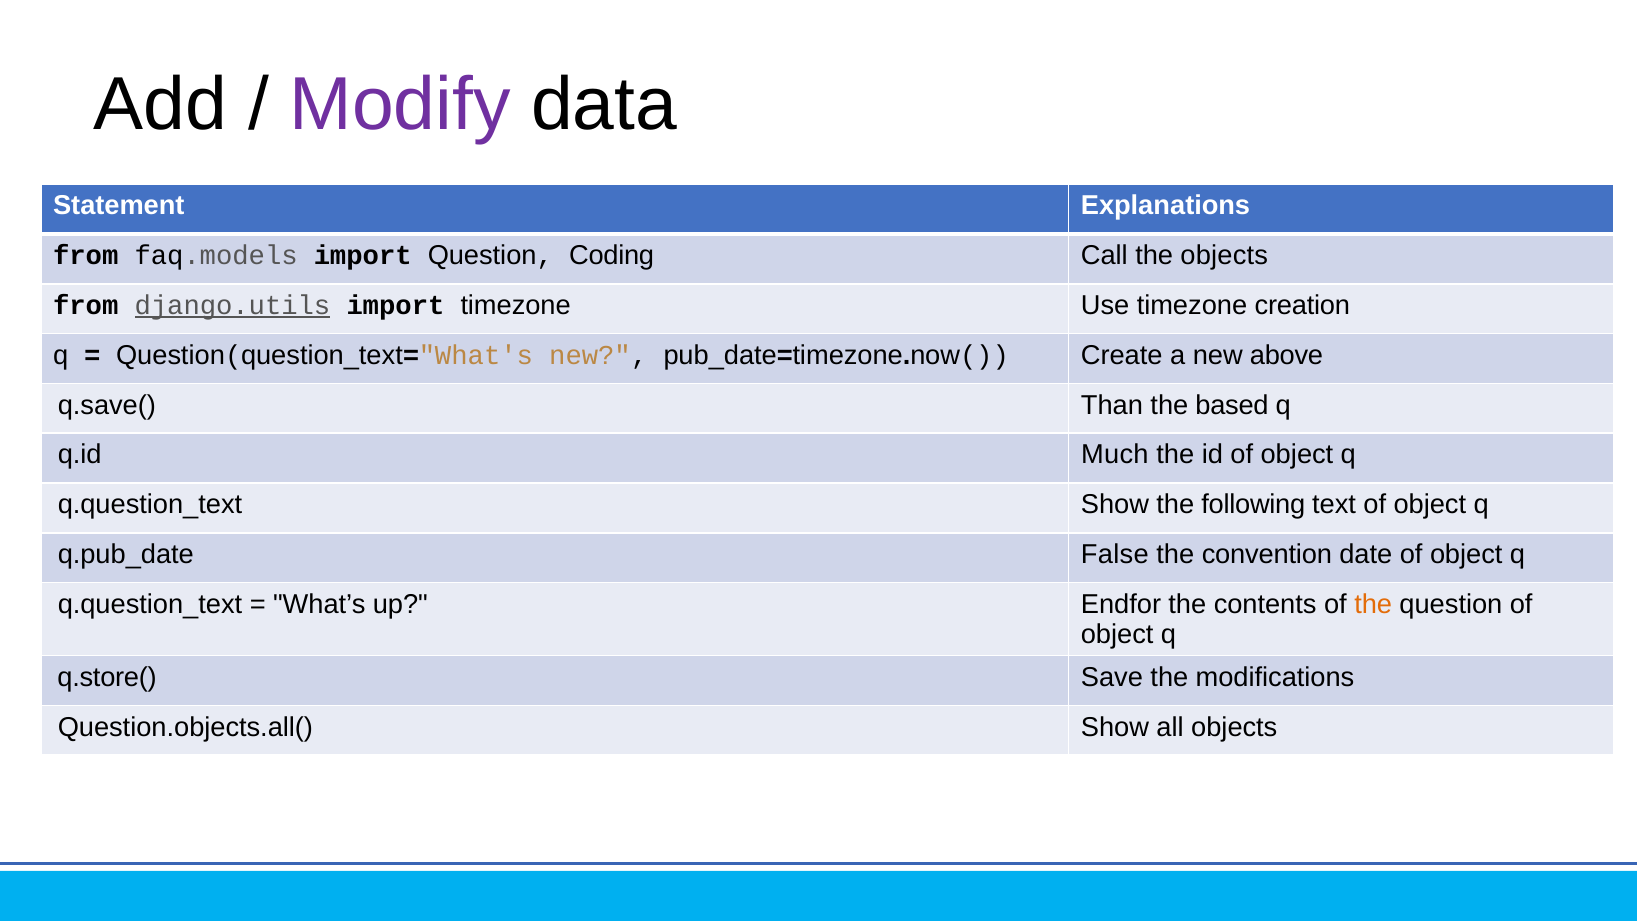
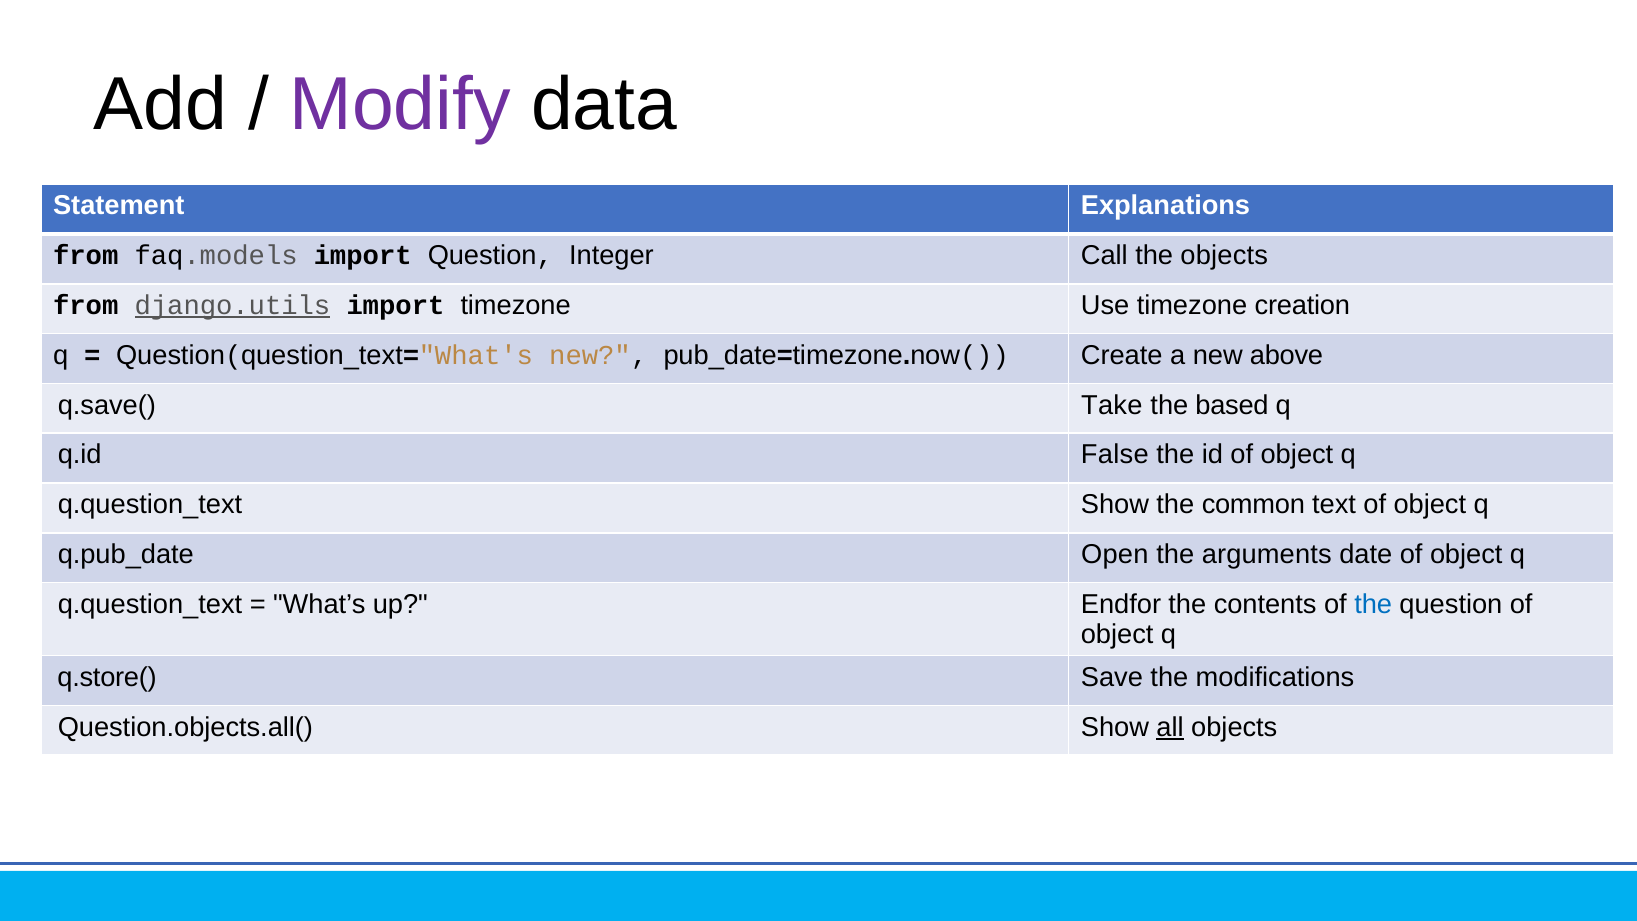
Coding: Coding -> Integer
Than: Than -> Take
Much: Much -> False
following: following -> common
False: False -> Open
convention: convention -> arguments
the at (1373, 604) colour: orange -> blue
all underline: none -> present
